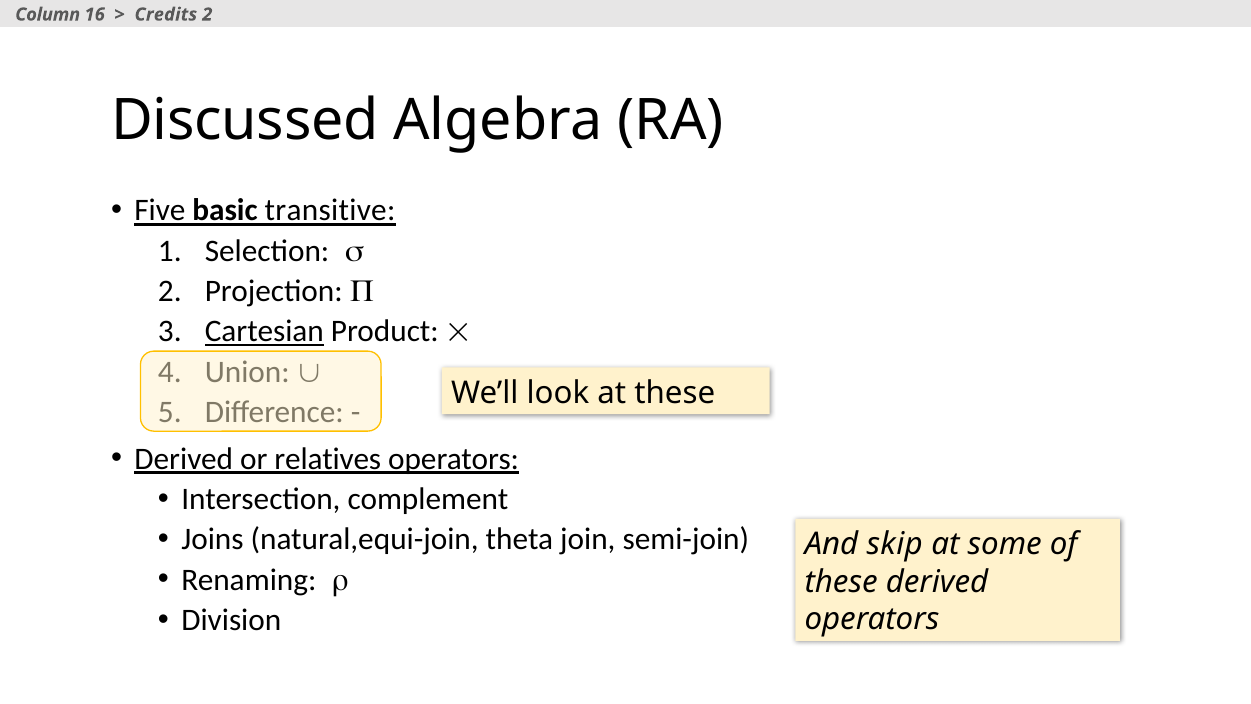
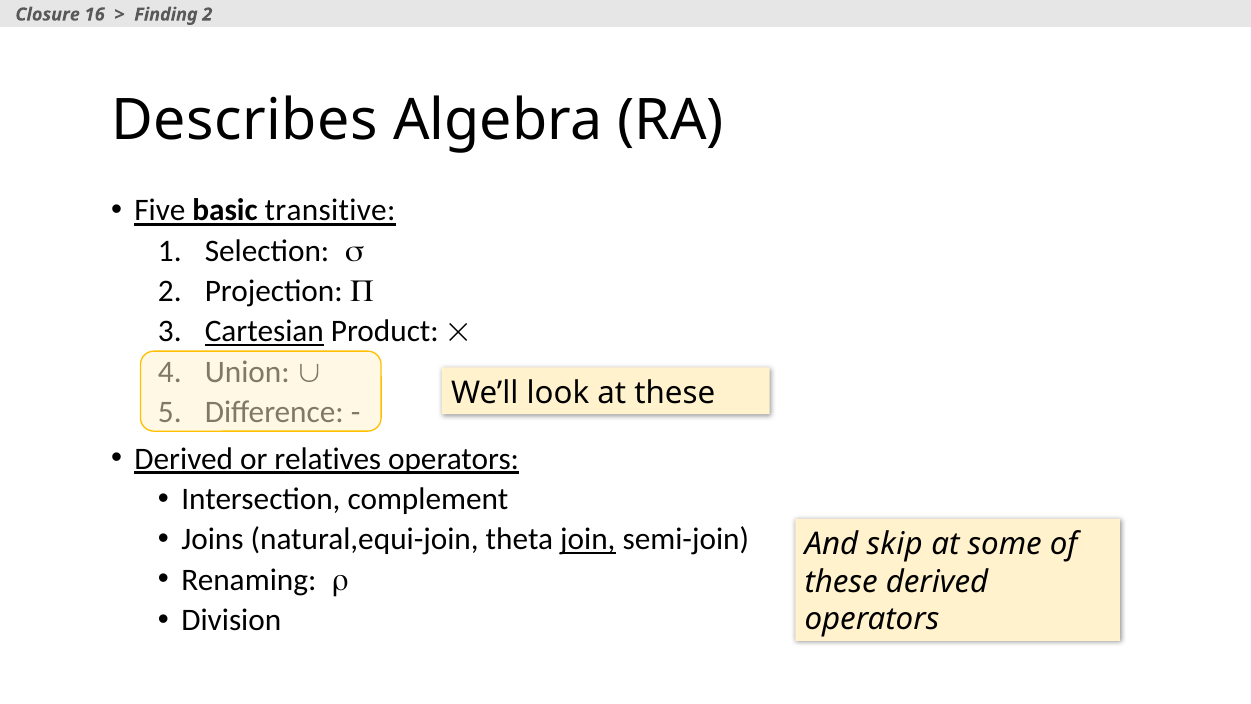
Column: Column -> Closure
Credits: Credits -> Finding
Discussed: Discussed -> Describes
join underline: none -> present
